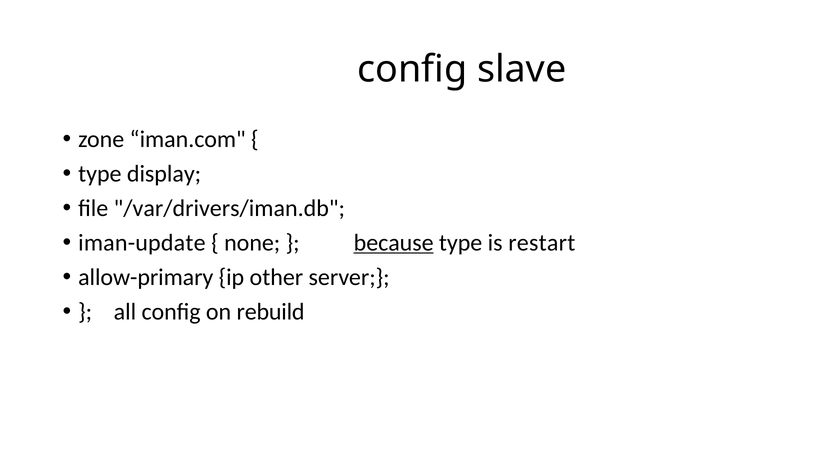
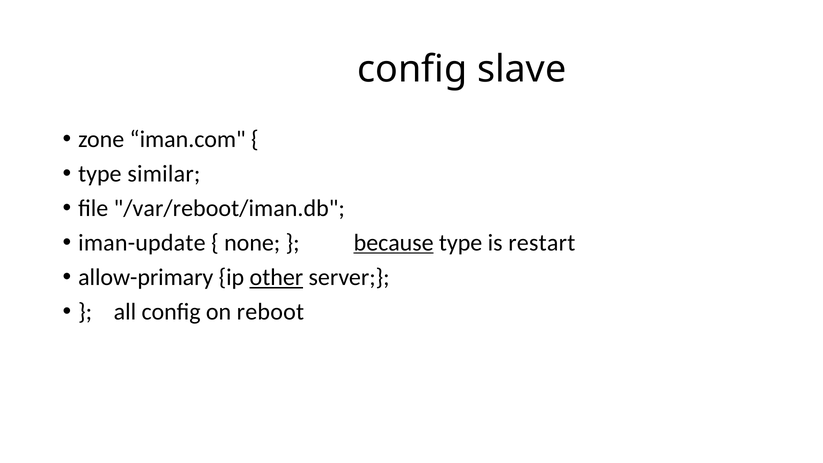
display: display -> similar
/var/drivers/iman.db: /var/drivers/iman.db -> /var/reboot/iman.db
other underline: none -> present
rebuild: rebuild -> reboot
